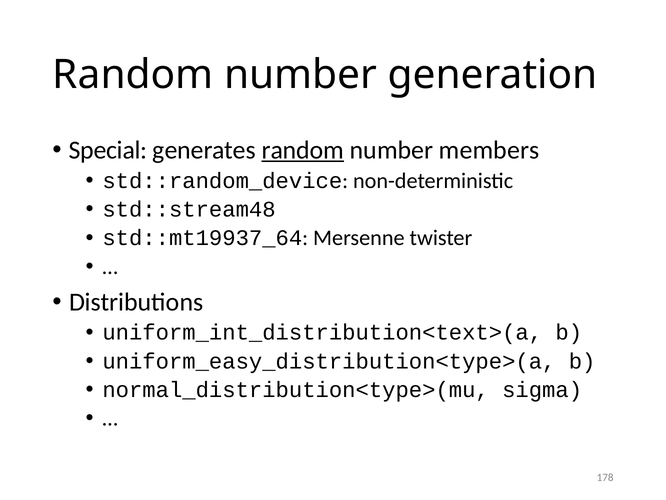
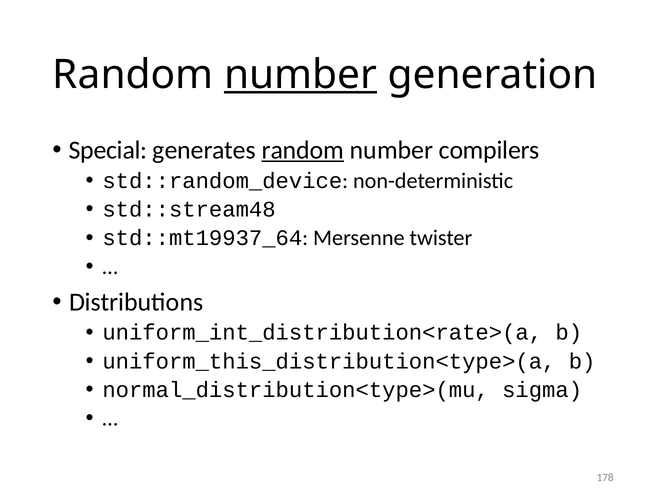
number at (301, 75) underline: none -> present
members: members -> compilers
uniform_int_distribution<text>(a: uniform_int_distribution<text>(a -> uniform_int_distribution<rate>(a
uniform_easy_distribution<type>(a: uniform_easy_distribution<type>(a -> uniform_this_distribution<type>(a
